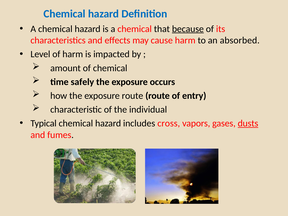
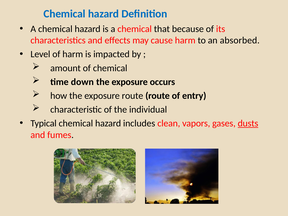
because underline: present -> none
safely: safely -> down
cross: cross -> clean
